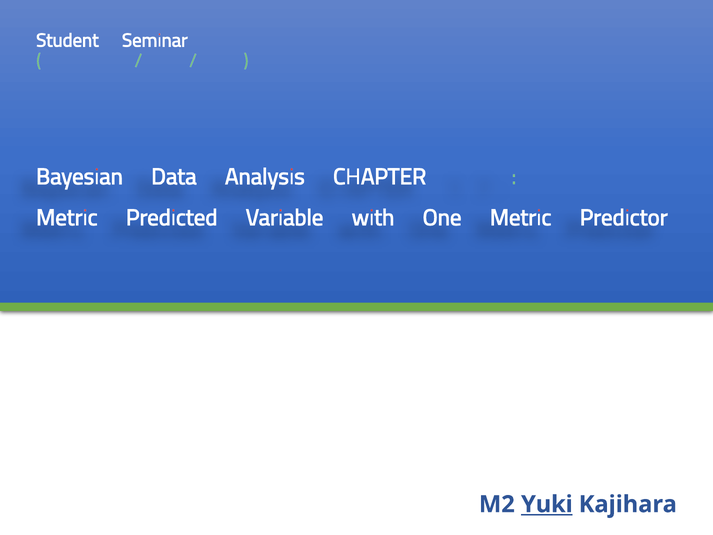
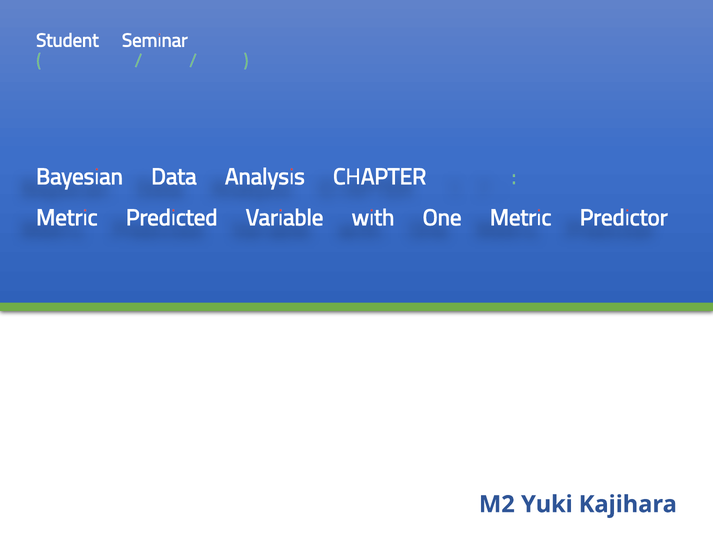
Yuki underline: present -> none
